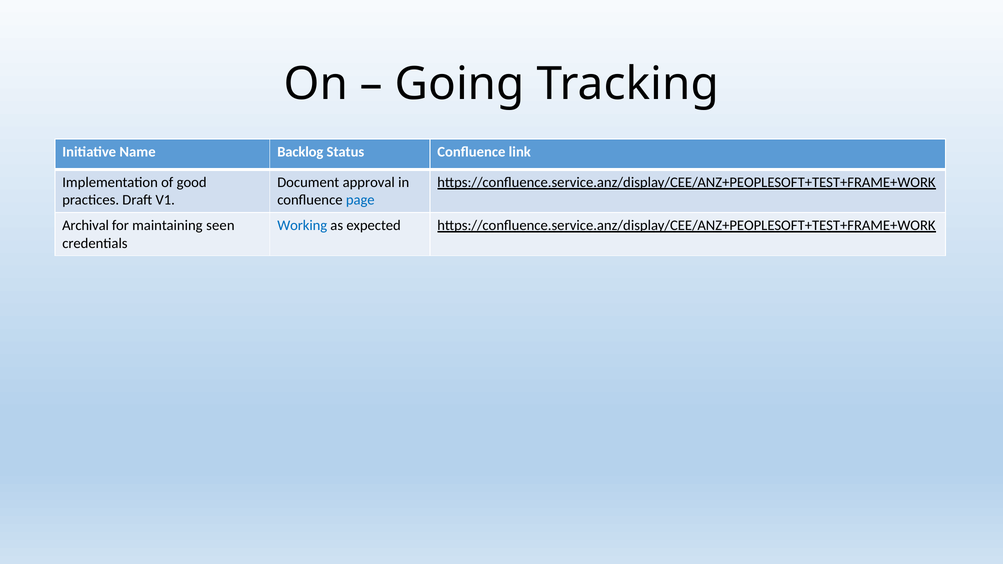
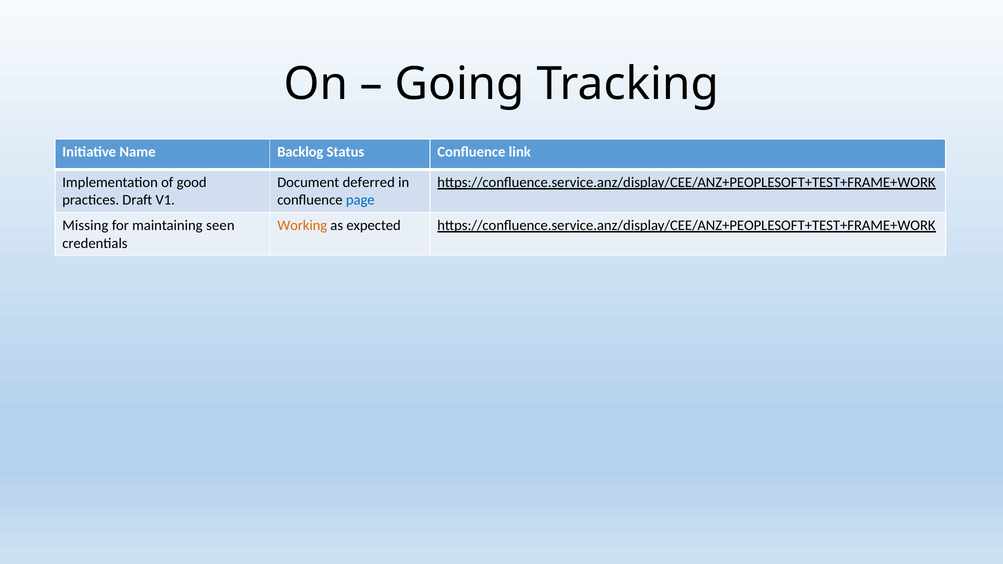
approval: approval -> deferred
Archival: Archival -> Missing
Working colour: blue -> orange
